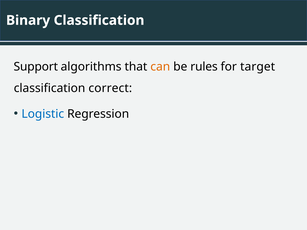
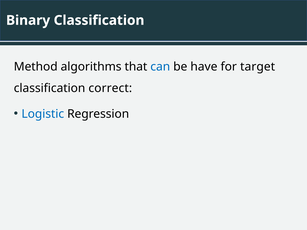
Support: Support -> Method
can colour: orange -> blue
rules: rules -> have
